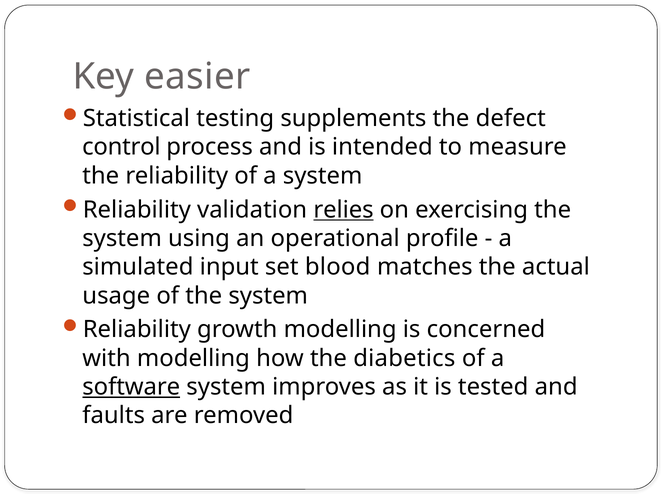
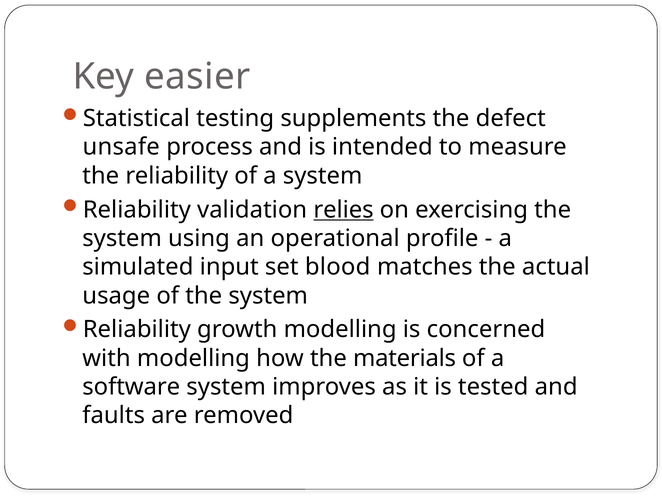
control: control -> unsafe
diabetics: diabetics -> materials
software underline: present -> none
